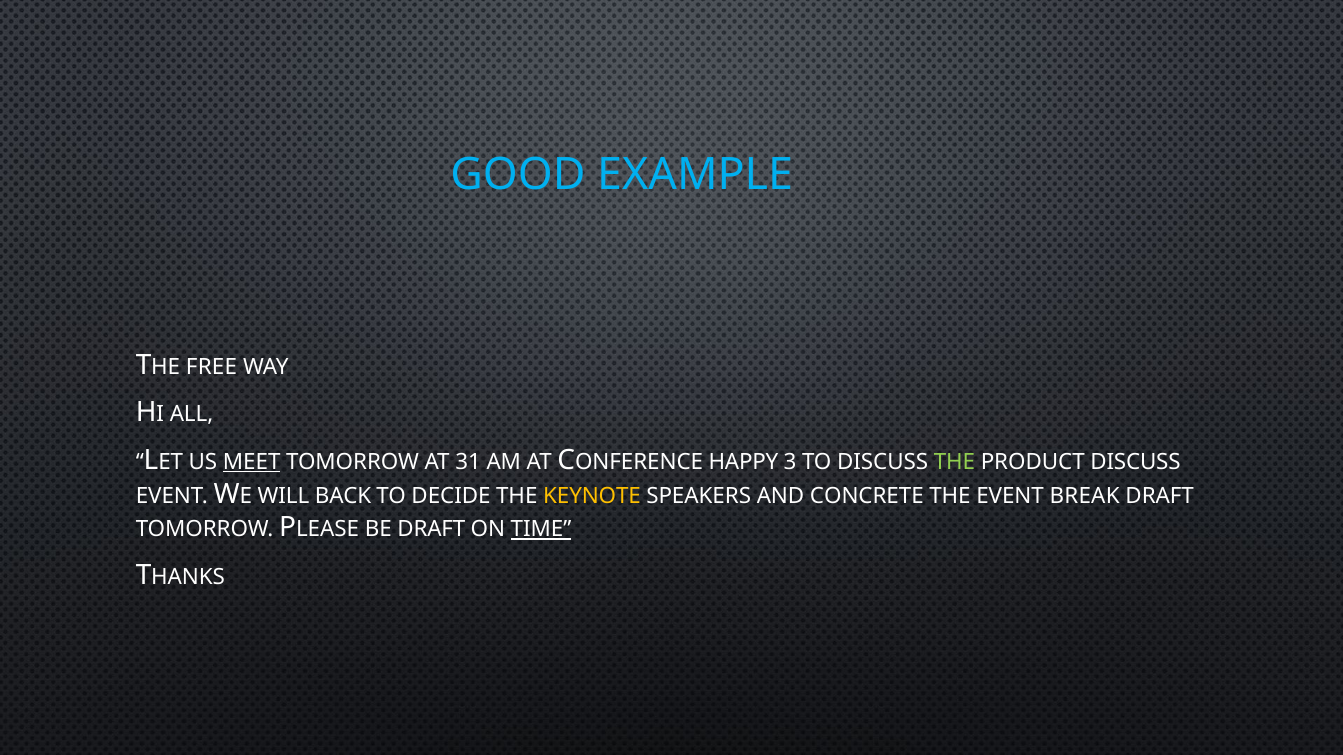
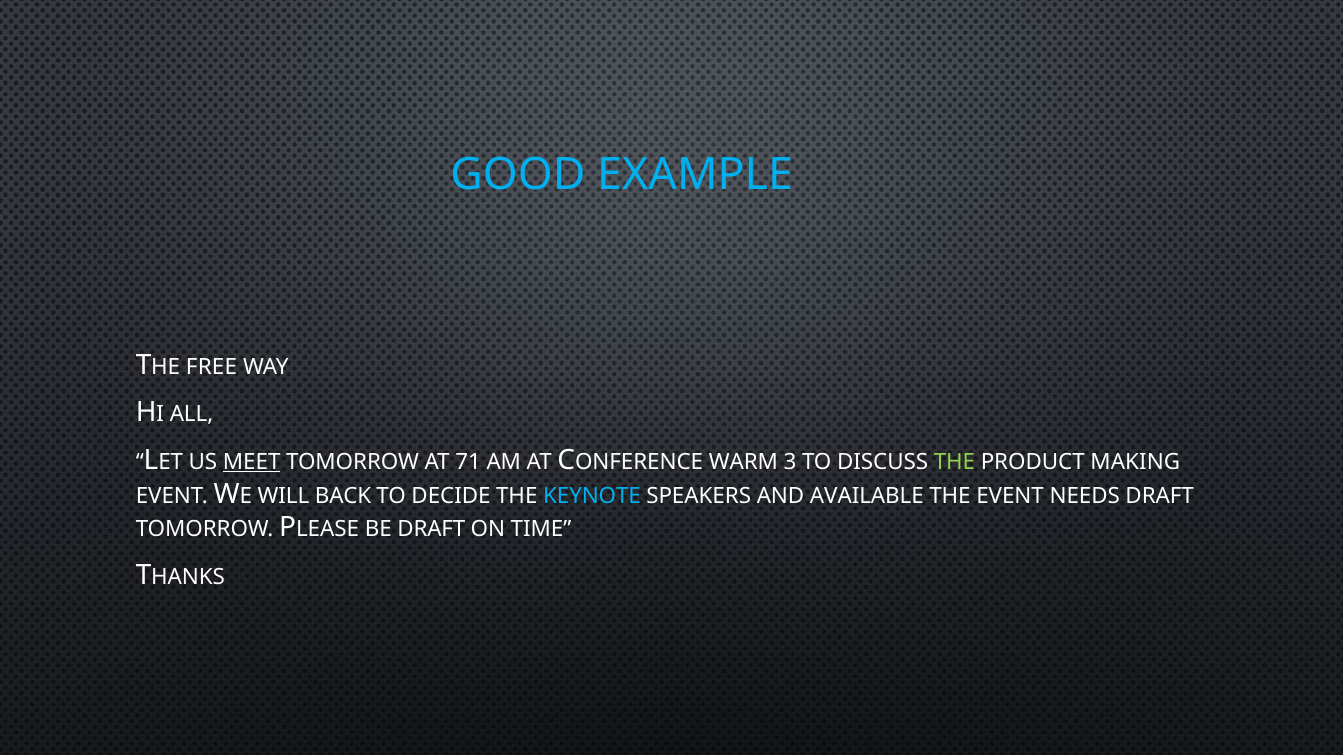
31: 31 -> 71
HAPPY: HAPPY -> WARM
PRODUCT DISCUSS: DISCUSS -> MAKING
KEYNOTE colour: yellow -> light blue
CONCRETE: CONCRETE -> AVAILABLE
BREAK: BREAK -> NEEDS
TIME underline: present -> none
